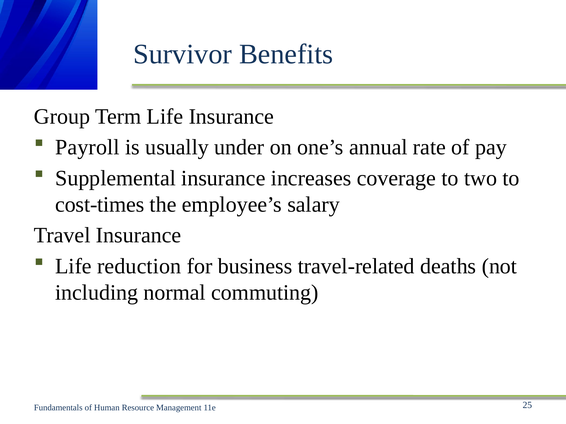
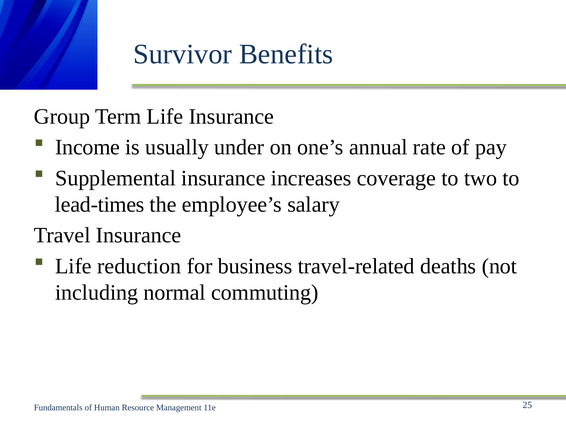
Payroll: Payroll -> Income
cost-times: cost-times -> lead-times
